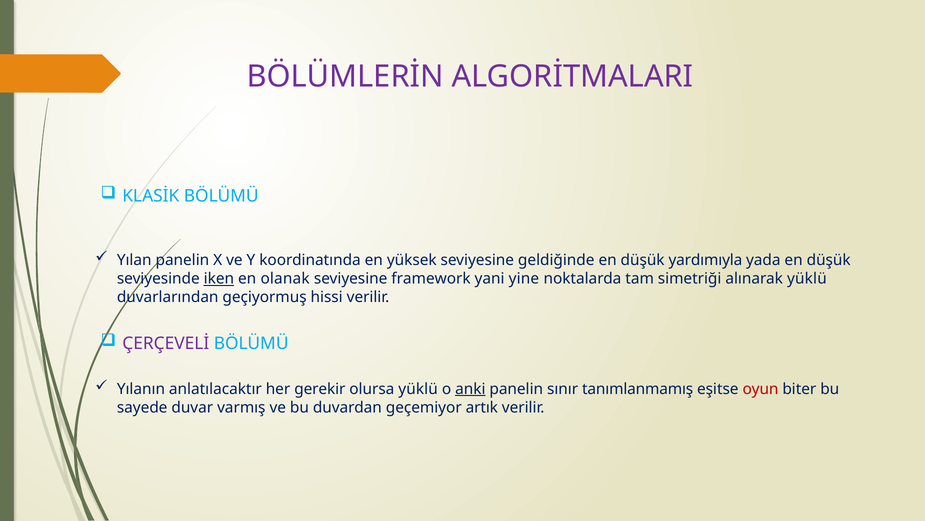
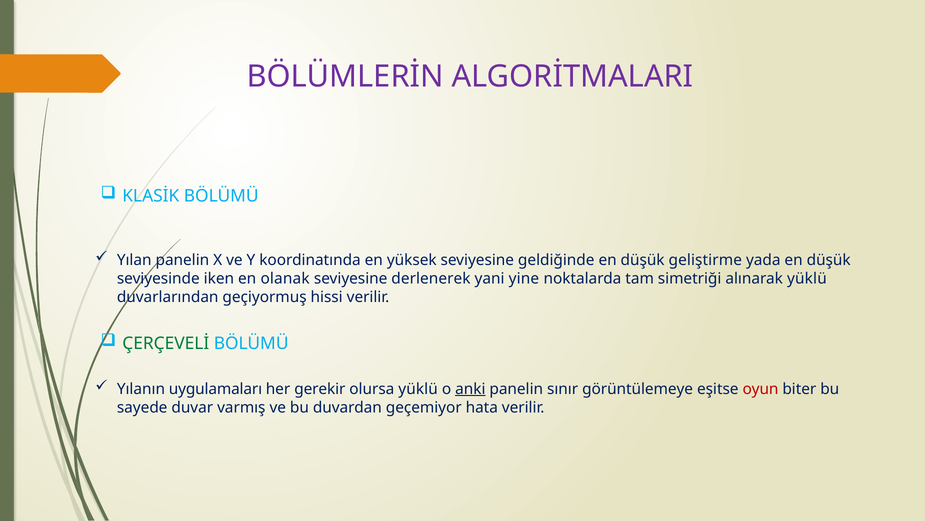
yardımıyla: yardımıyla -> geliştirme
iken underline: present -> none
framework: framework -> derlenerek
ÇERÇEVELİ colour: purple -> green
anlatılacaktır: anlatılacaktır -> uygulamaları
tanımlanmamış: tanımlanmamış -> görüntülemeye
artık: artık -> hata
